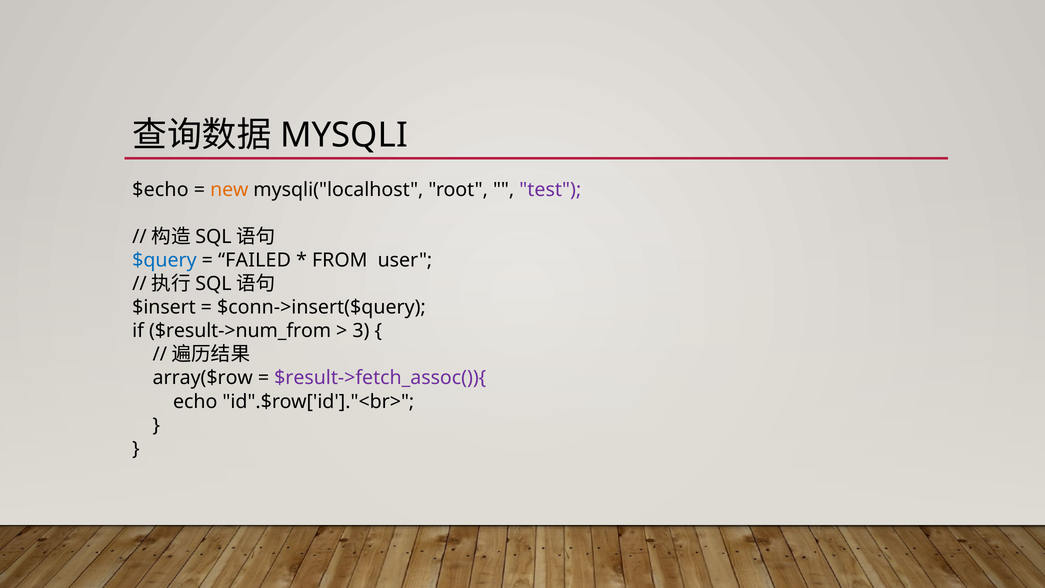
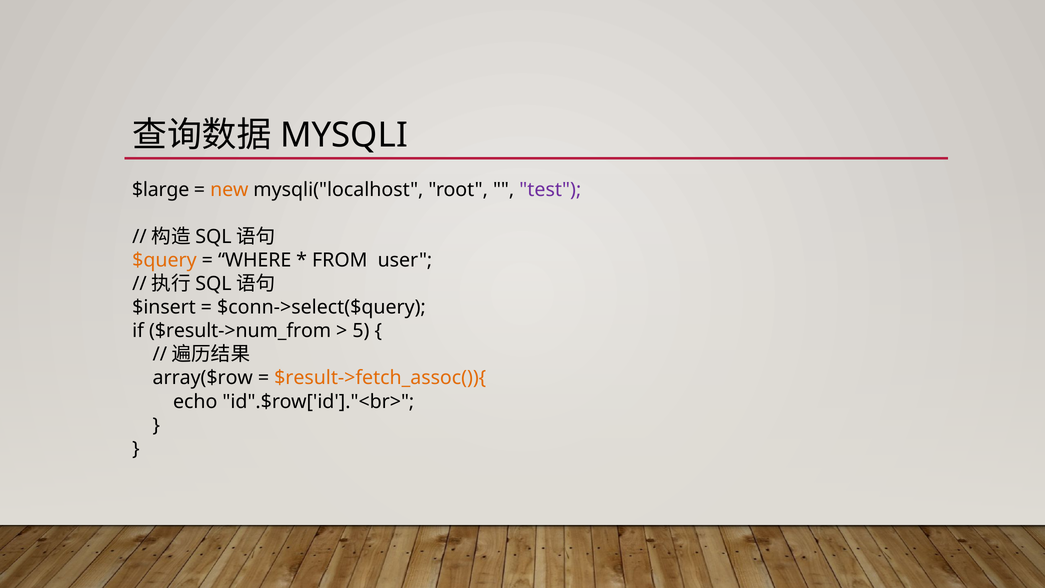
$echo: $echo -> $large
$query colour: blue -> orange
FAILED: FAILED -> WHERE
$conn->insert($query: $conn->insert($query -> $conn->select($query
3: 3 -> 5
$result->fetch_assoc()){ colour: purple -> orange
